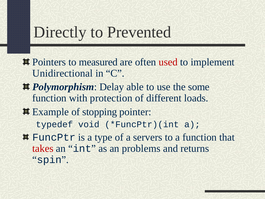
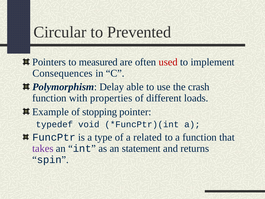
Directly: Directly -> Circular
Unidirectional: Unidirectional -> Consequences
some: some -> crash
protection: protection -> properties
servers: servers -> related
takes colour: red -> purple
problems: problems -> statement
